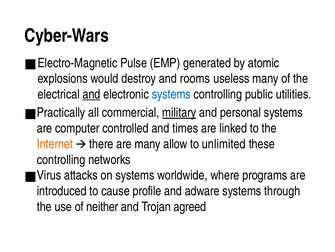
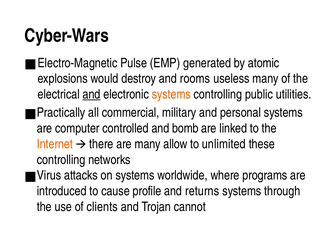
systems at (171, 94) colour: blue -> orange
military underline: present -> none
times: times -> bomb
adware: adware -> returns
neither: neither -> clients
agreed: agreed -> cannot
